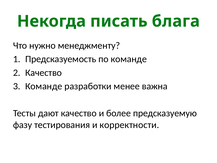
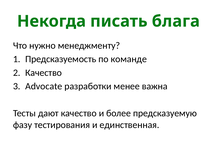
Команде at (44, 86): Команде -> Advocate
корректности: корректности -> единственная
